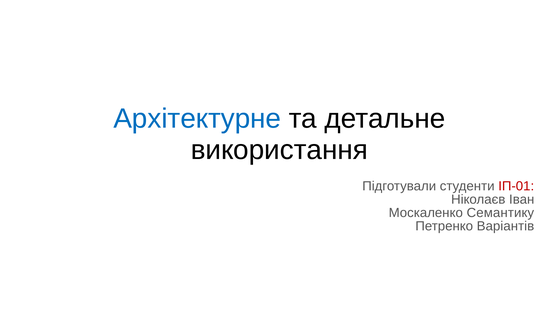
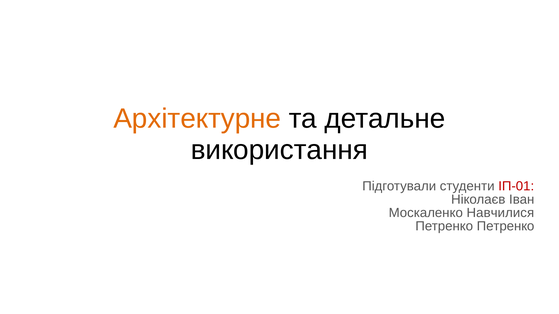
Архітектурне colour: blue -> orange
Семантику: Семантику -> Навчилися
Петренко Варіантів: Варіантів -> Петренко
